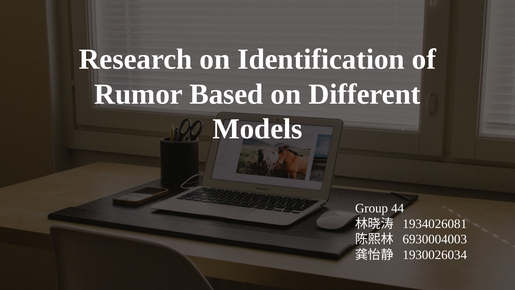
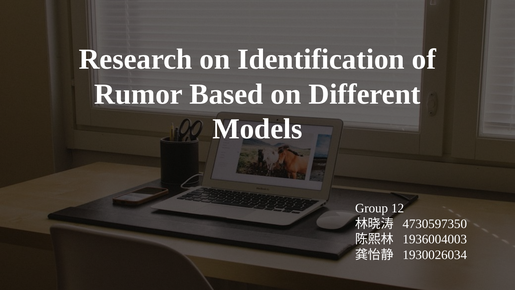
44: 44 -> 12
1934026081: 1934026081 -> 4730597350
6930004003: 6930004003 -> 1936004003
